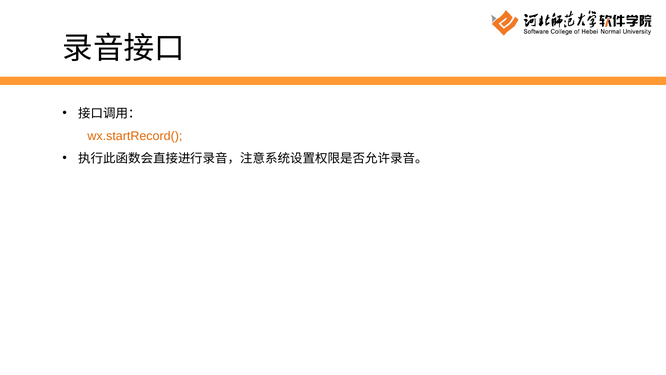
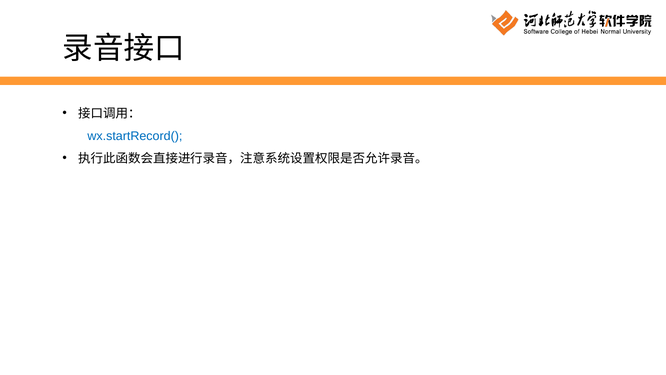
wx.startRecord( colour: orange -> blue
